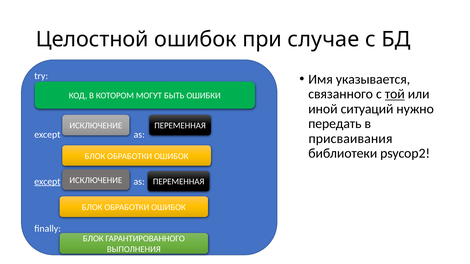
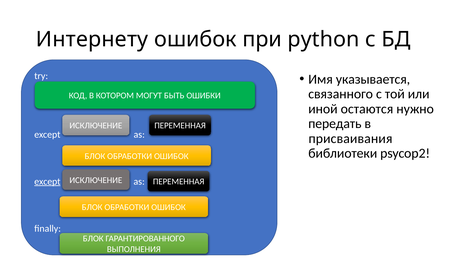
Целостной: Целостной -> Интернету
случае: случае -> python
той underline: present -> none
ситуаций: ситуаций -> остаются
